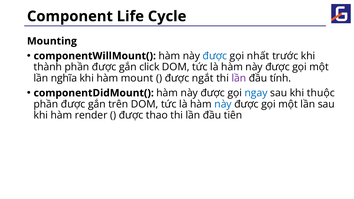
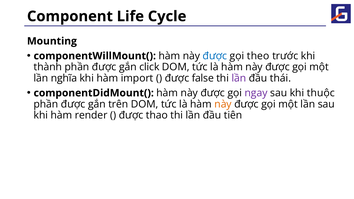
nhất: nhất -> theo
mount: mount -> import
ngắt: ngắt -> false
tính: tính -> thái
ngay colour: blue -> purple
này at (223, 104) colour: blue -> orange
